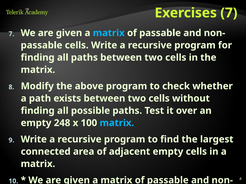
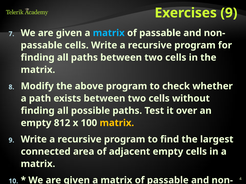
Exercises 7: 7 -> 9
248: 248 -> 812
matrix at (117, 123) colour: light blue -> yellow
